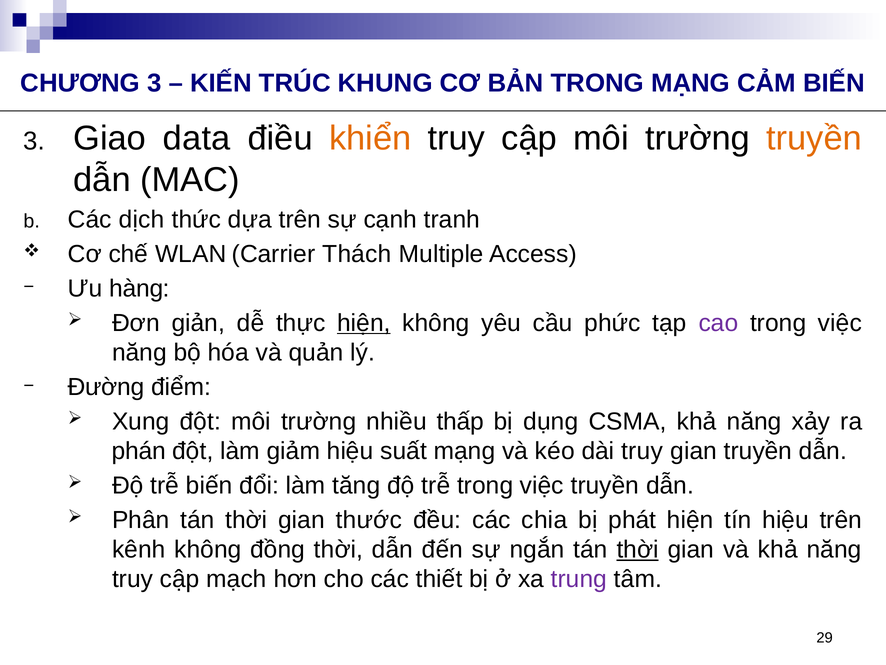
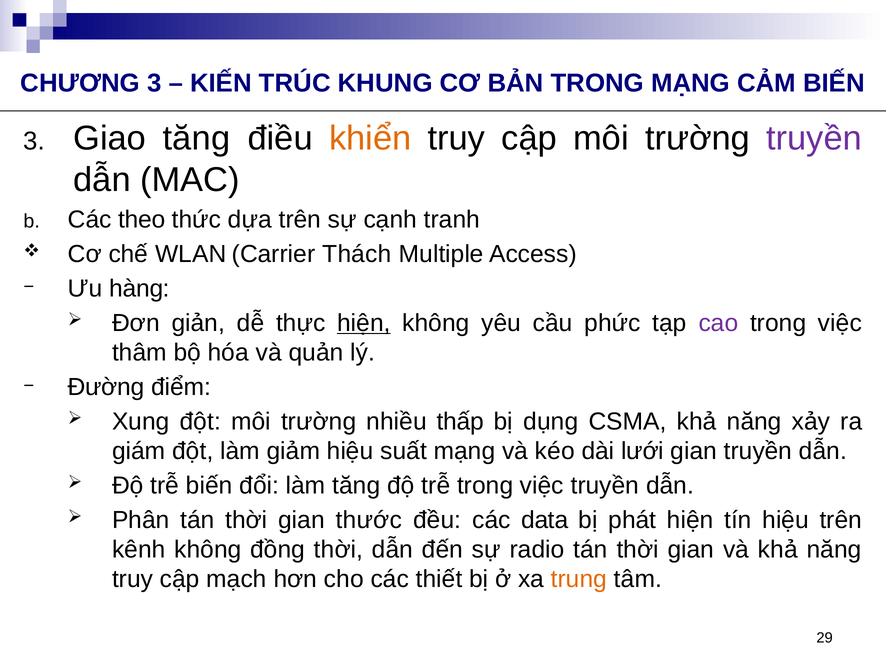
Giao data: data -> tăng
truyền at (814, 138) colour: orange -> purple
dịch: dịch -> theo
năng at (139, 352): năng -> thâm
phán: phán -> giám
dài truy: truy -> lưới
chia: chia -> data
ngắn: ngắn -> radio
thời at (638, 549) underline: present -> none
trung colour: purple -> orange
